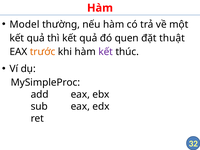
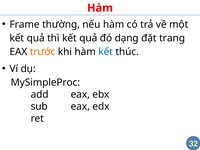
Model: Model -> Frame
quen: quen -> dạng
thuật: thuật -> trang
kết at (106, 52) colour: purple -> blue
